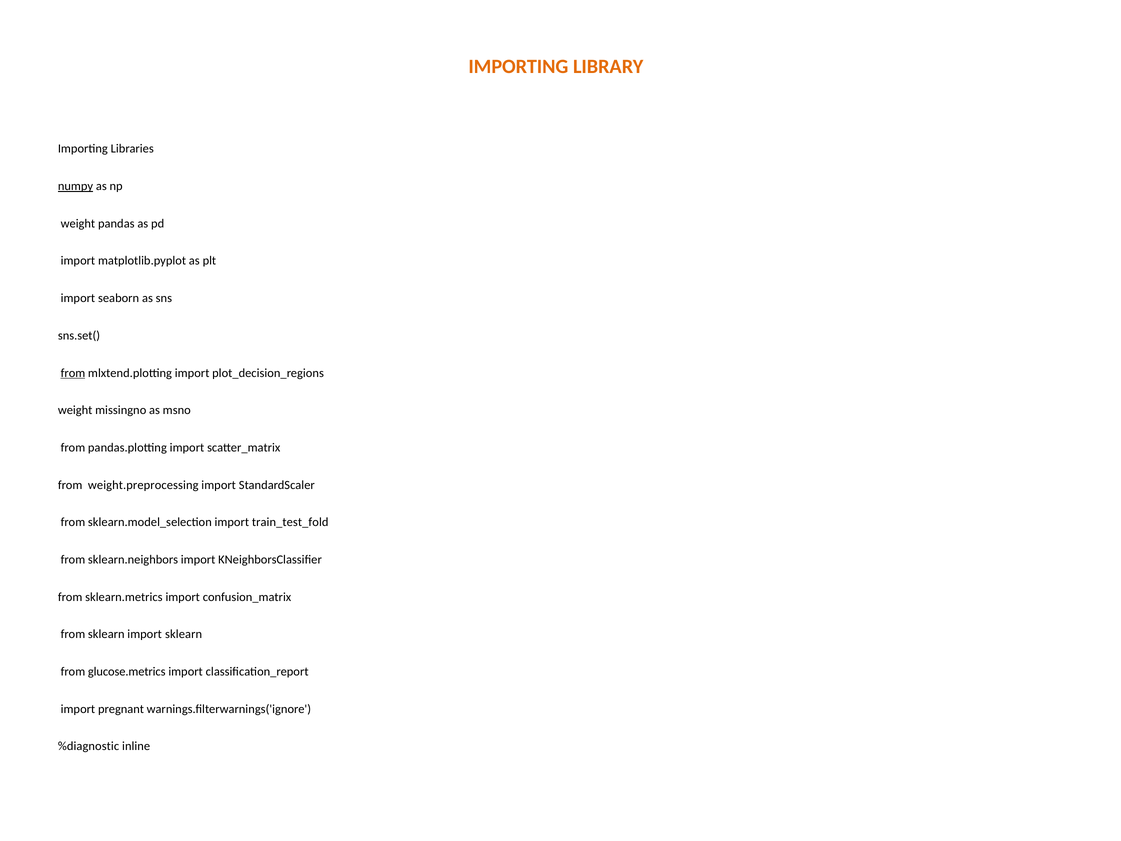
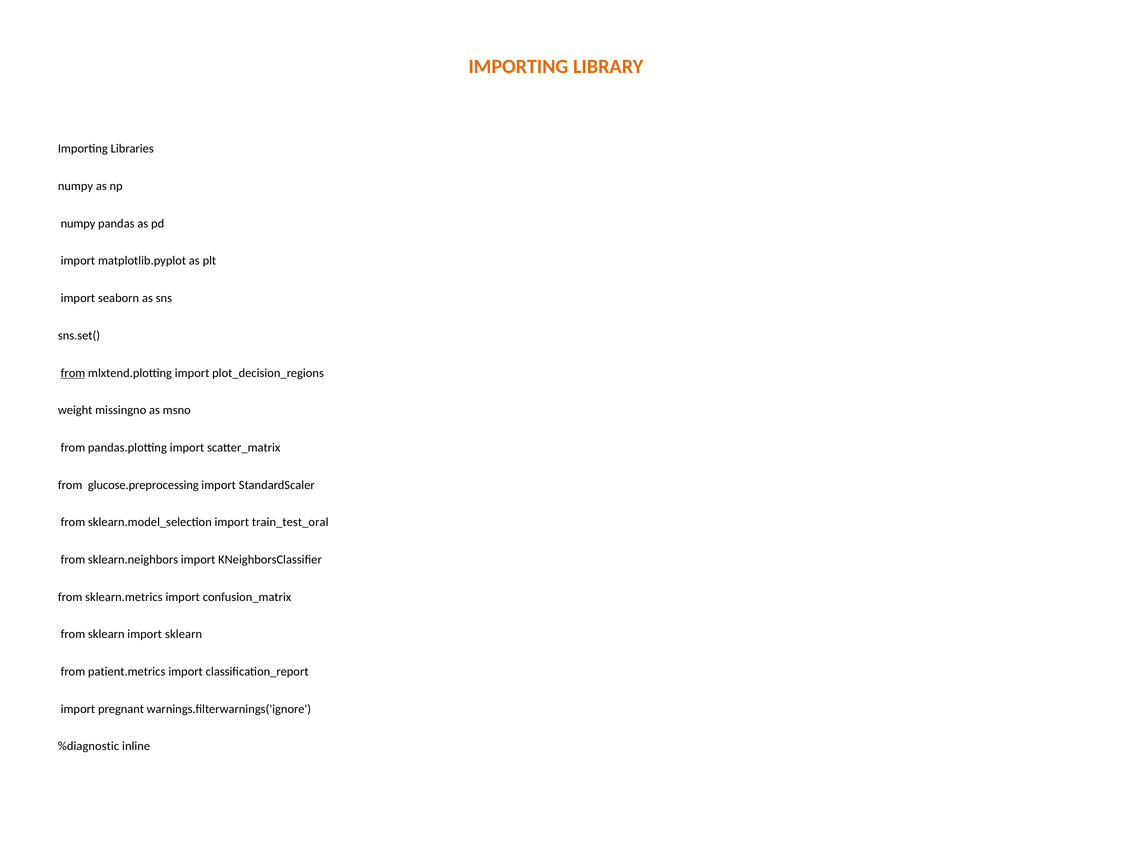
numpy at (75, 186) underline: present -> none
weight at (78, 223): weight -> numpy
weight.preprocessing: weight.preprocessing -> glucose.preprocessing
train_test_fold: train_test_fold -> train_test_oral
glucose.metrics: glucose.metrics -> patient.metrics
